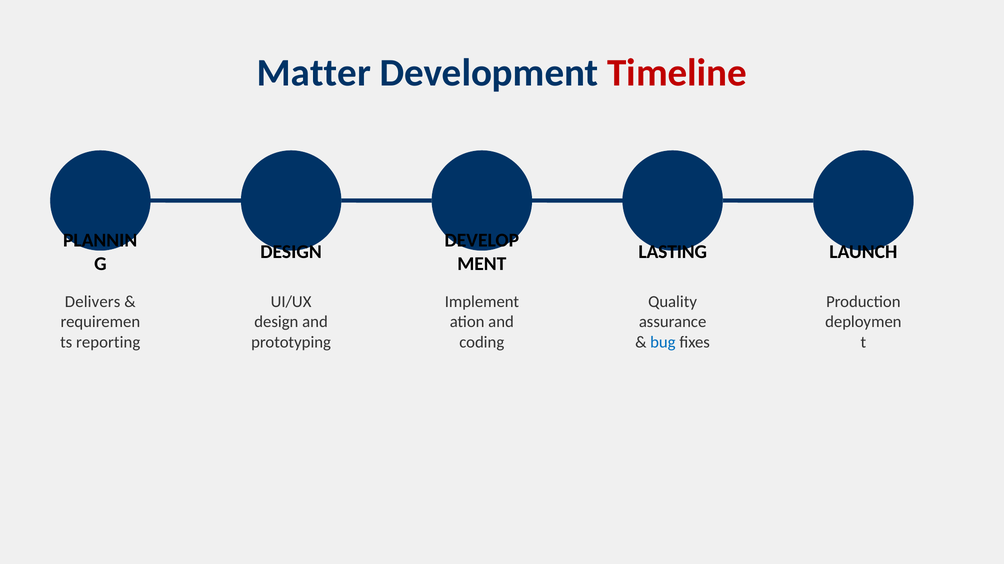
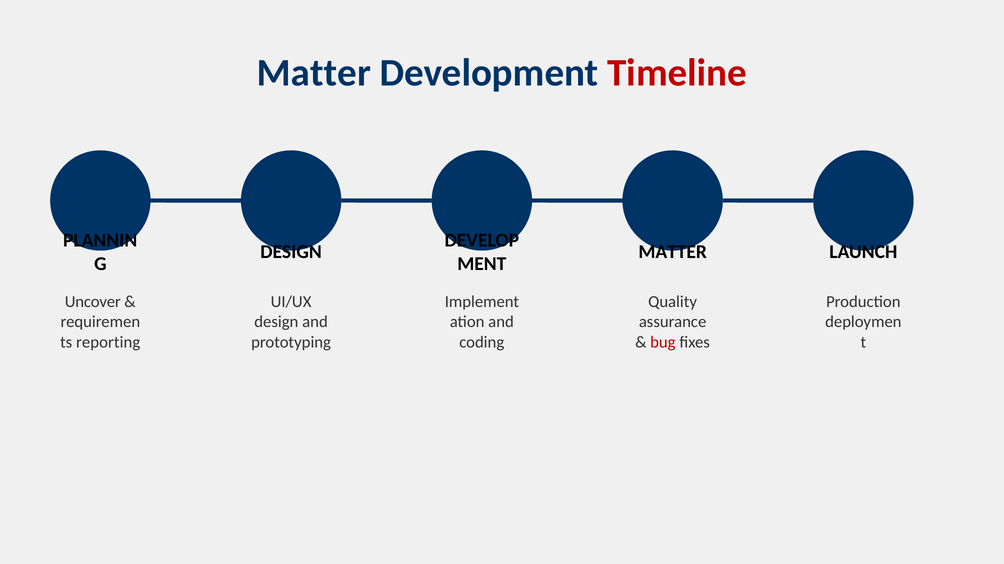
LASTING at (673, 252): LASTING -> MATTER
Delivers: Delivers -> Uncover
bug colour: blue -> red
